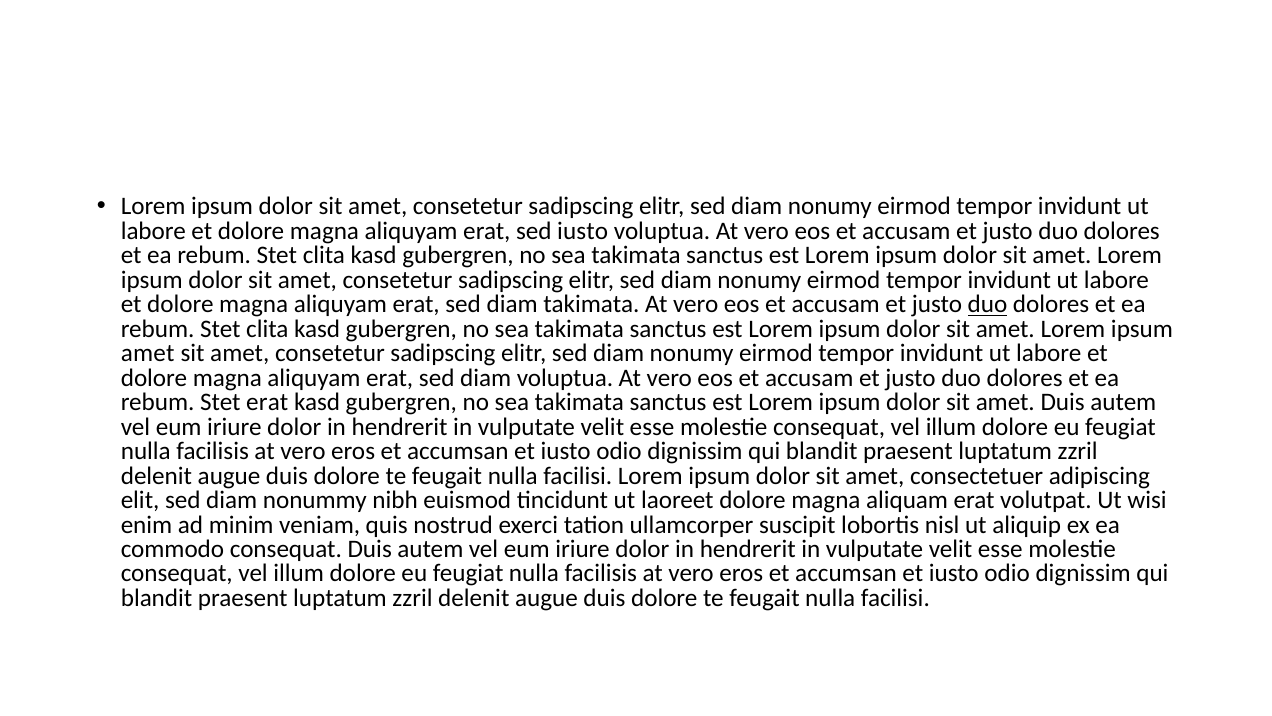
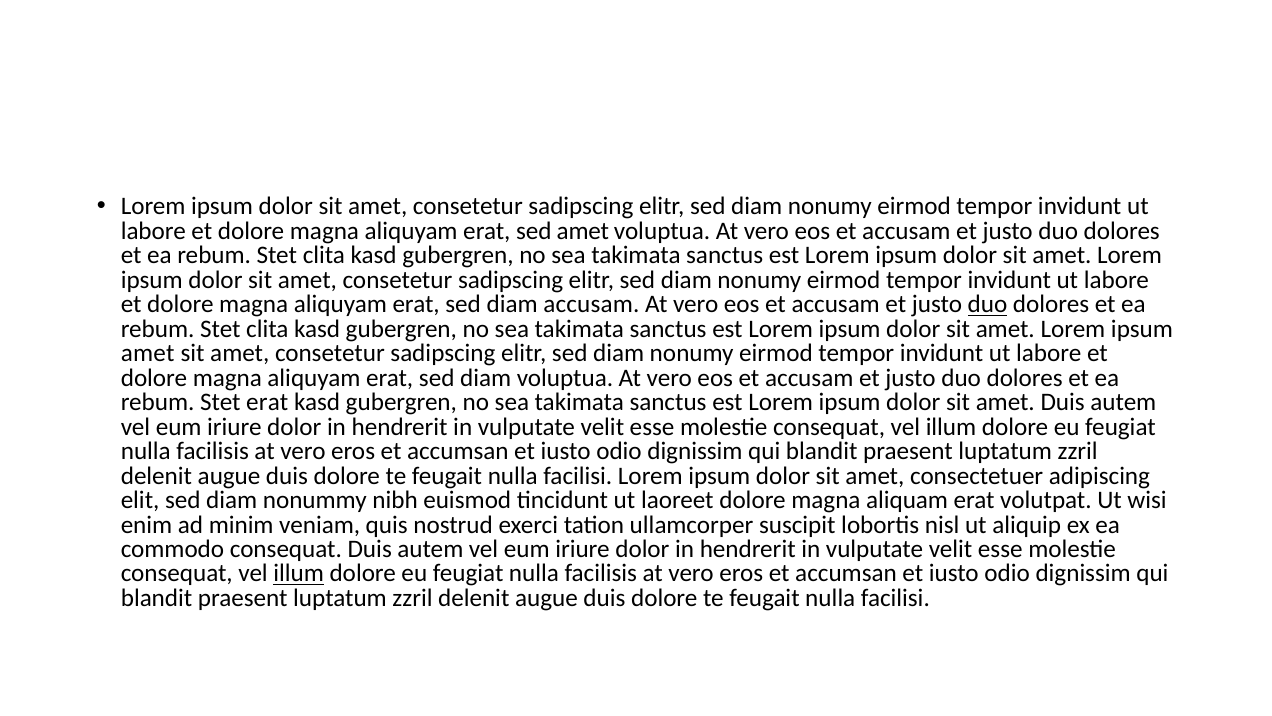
sed iusto: iusto -> amet
diam takimata: takimata -> accusam
illum at (299, 573) underline: none -> present
